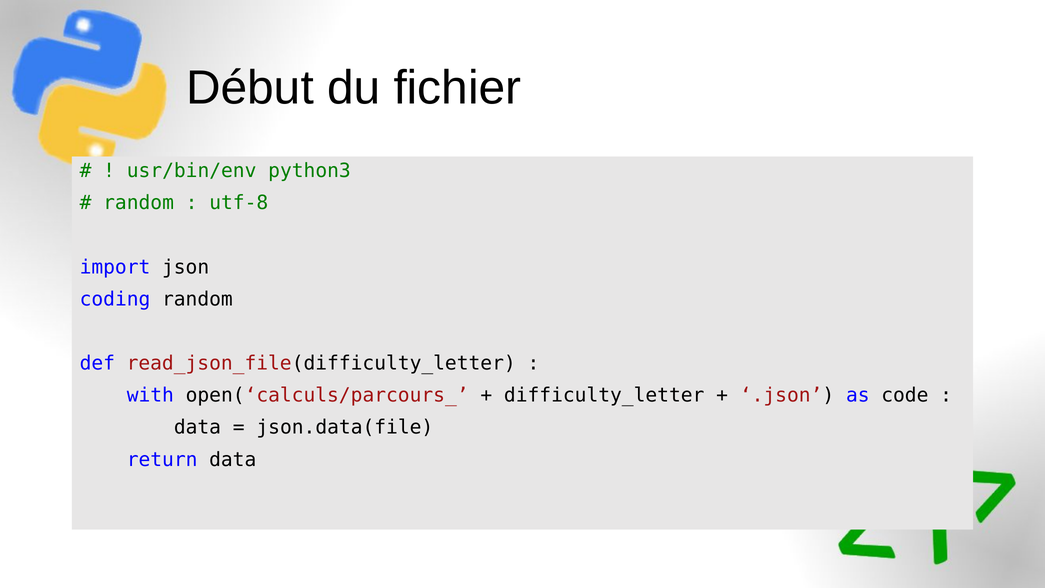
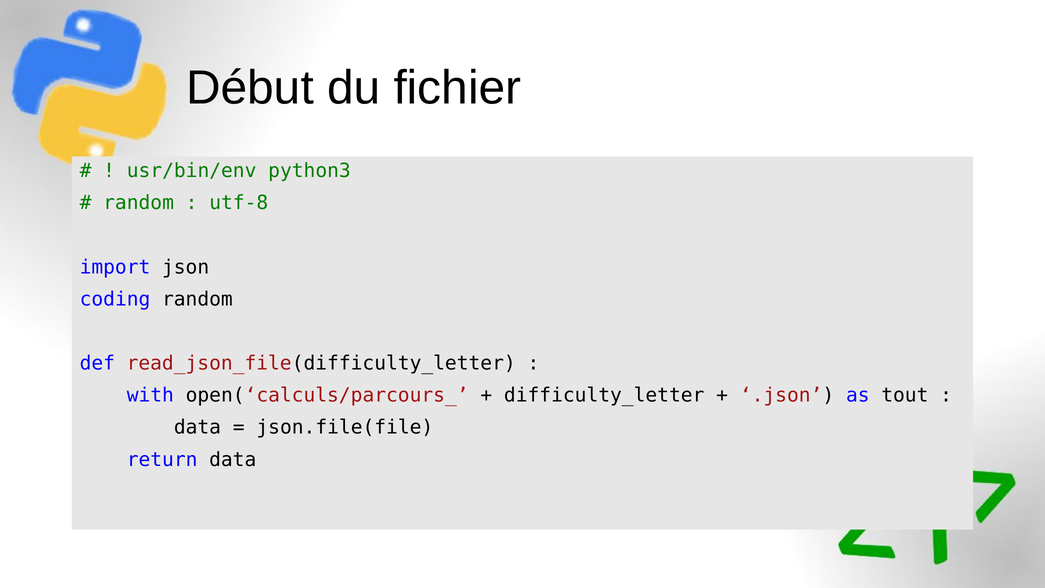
code: code -> tout
json.data(file: json.data(file -> json.file(file
